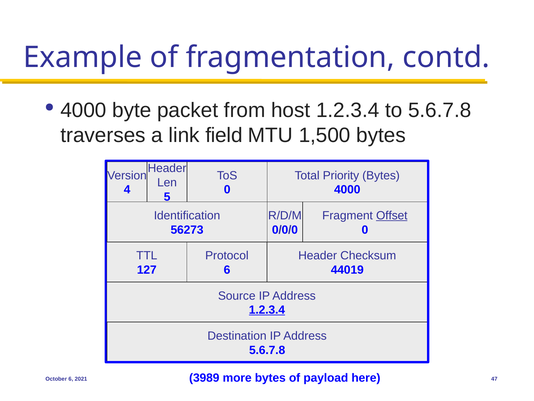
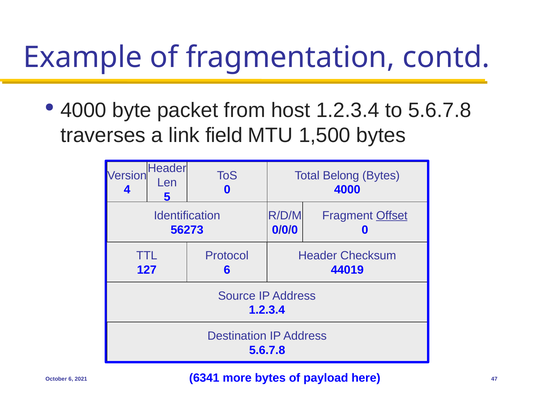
Priority: Priority -> Belong
1.2.3.4 at (267, 310) underline: present -> none
3989: 3989 -> 6341
